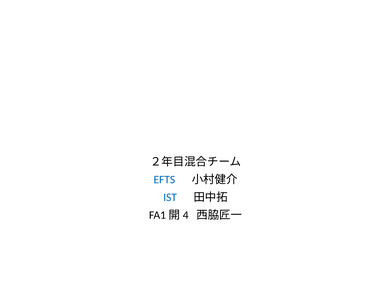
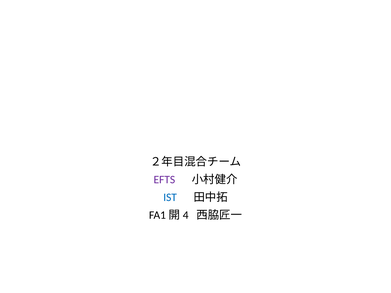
EFTS colour: blue -> purple
